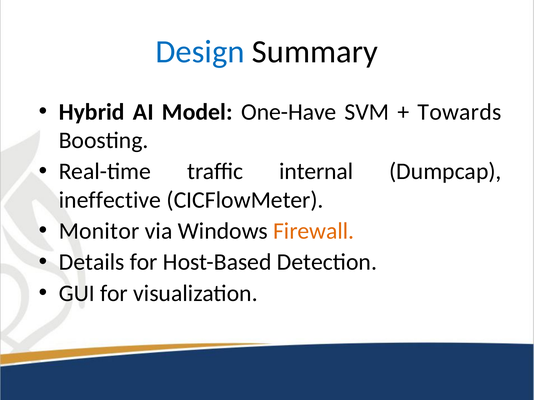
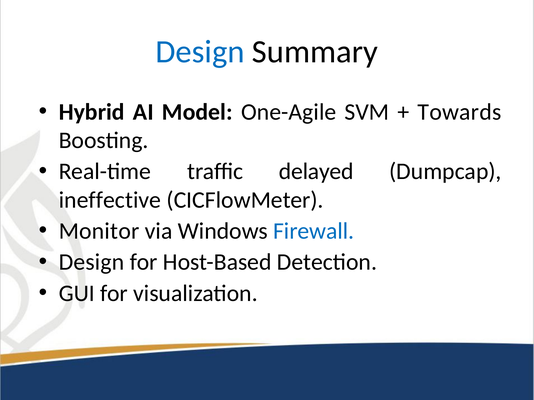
One-Have: One-Have -> One-Agile
internal: internal -> delayed
Firewall colour: orange -> blue
Details at (92, 262): Details -> Design
